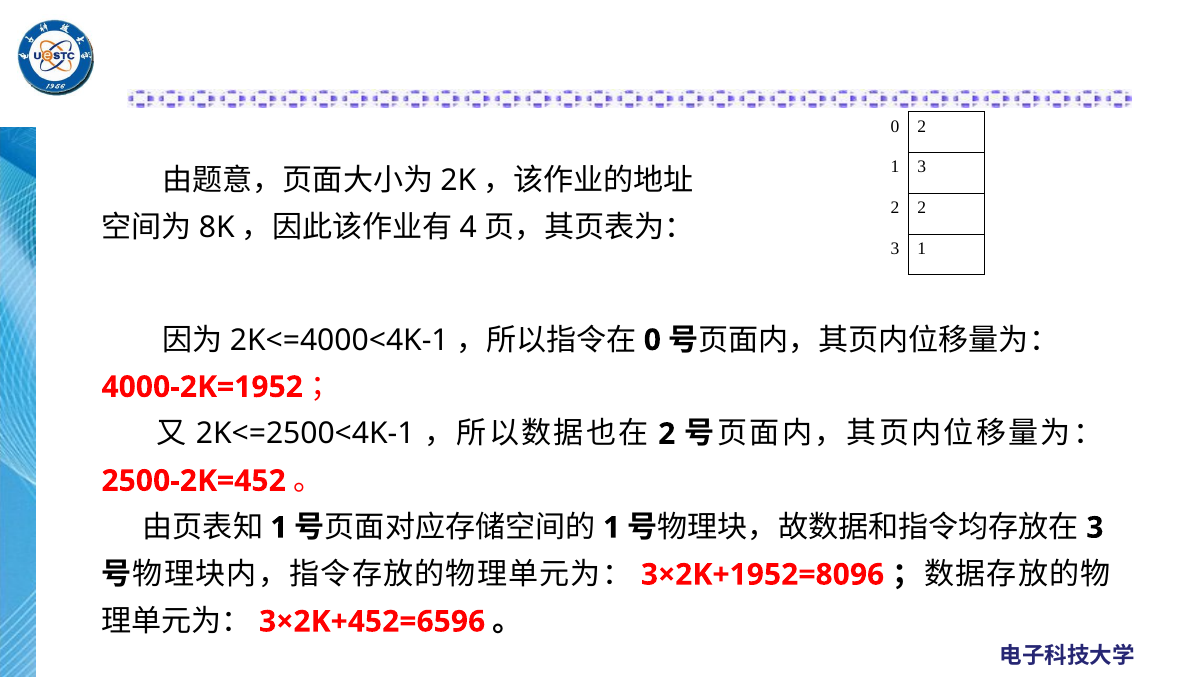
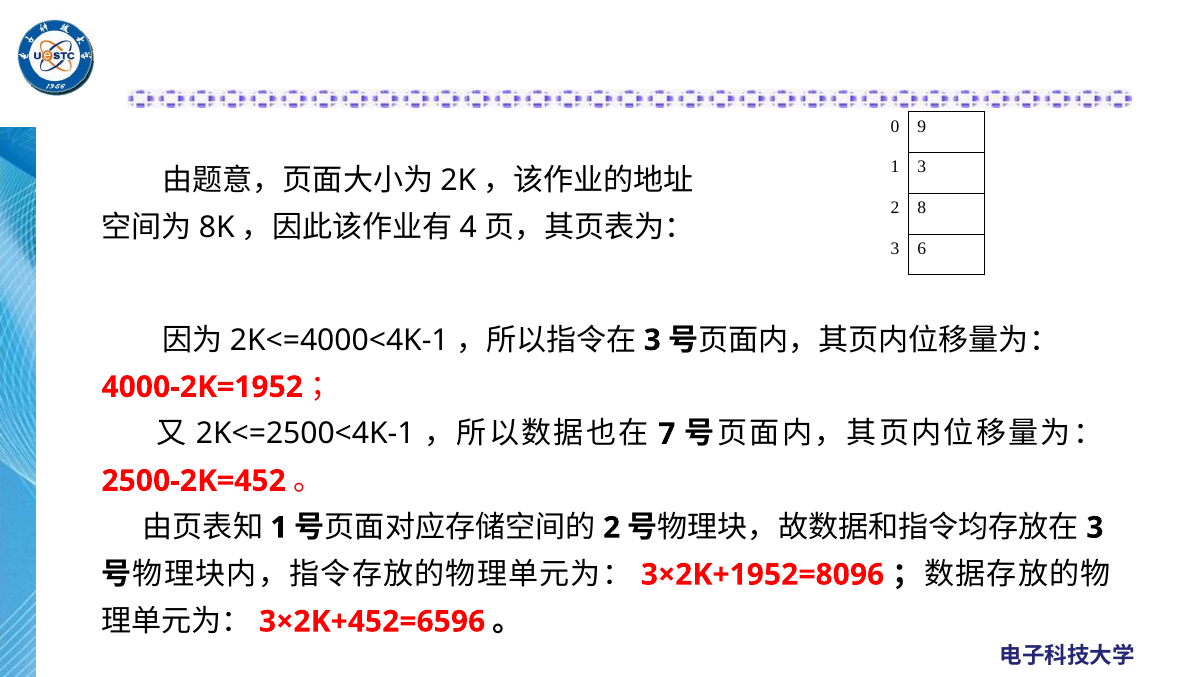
0 2: 2 -> 9
2 2: 2 -> 8
3 1: 1 -> 6
0 at (652, 340): 0 -> 3
2 at (667, 434): 2 -> 7
1 at (612, 528): 1 -> 2
